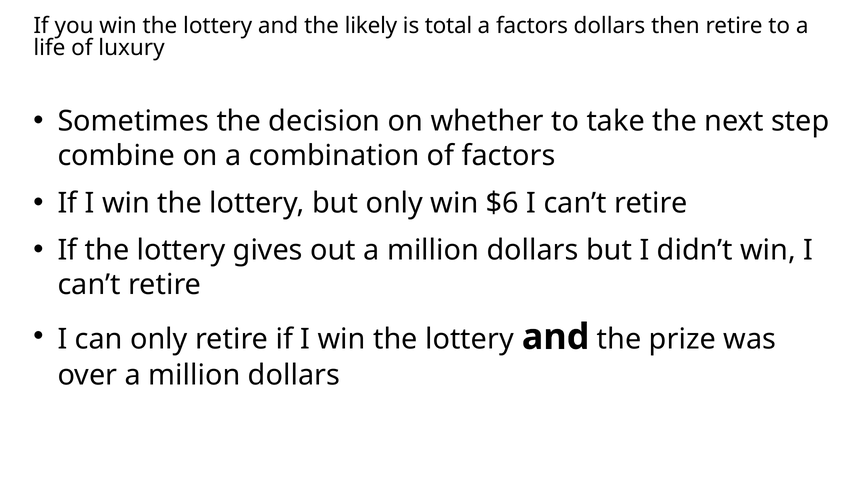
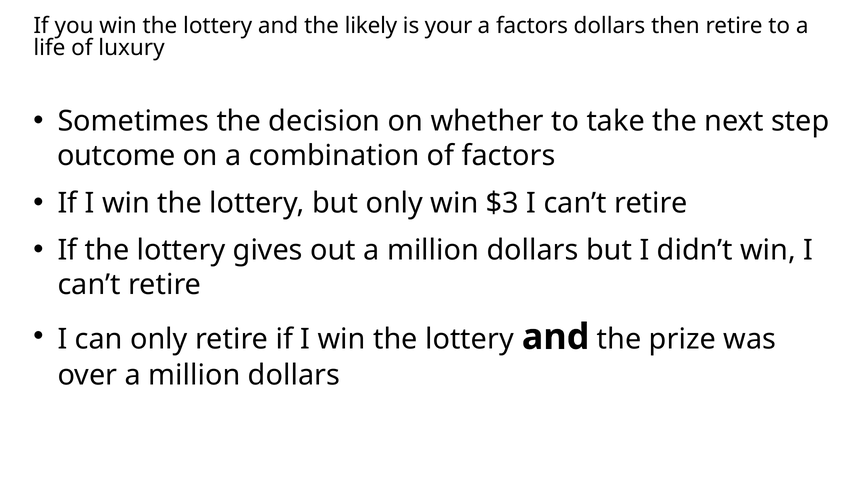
total: total -> your
combine: combine -> outcome
$6: $6 -> $3
